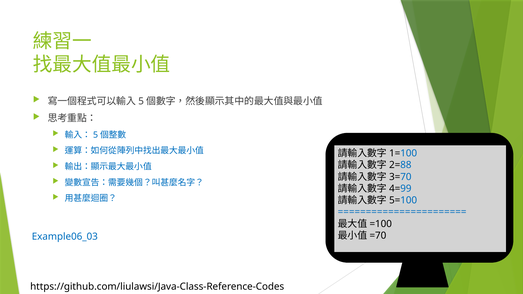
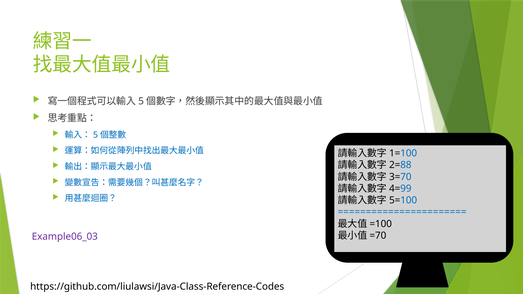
Example06_03 colour: blue -> purple
